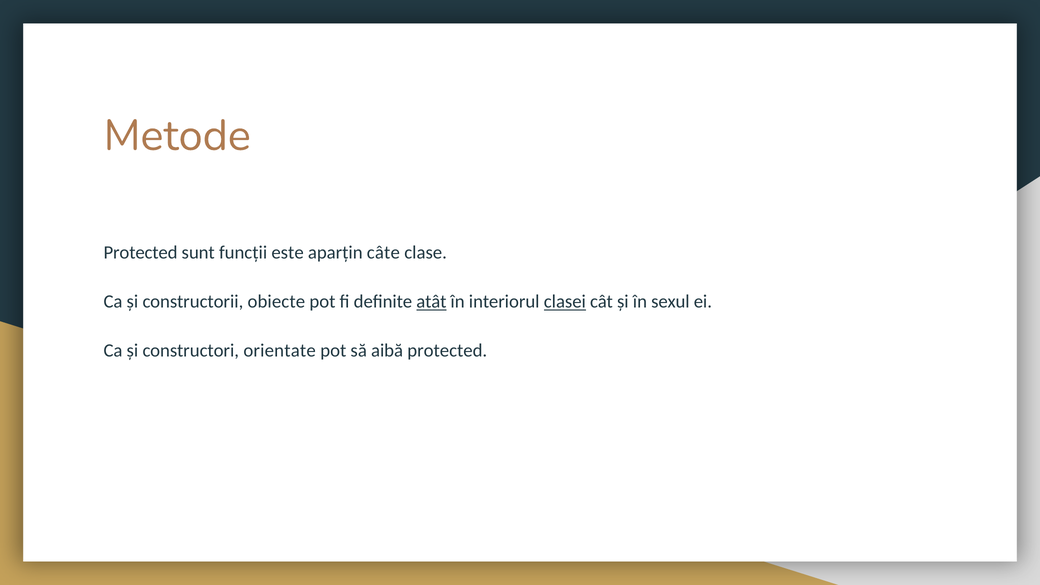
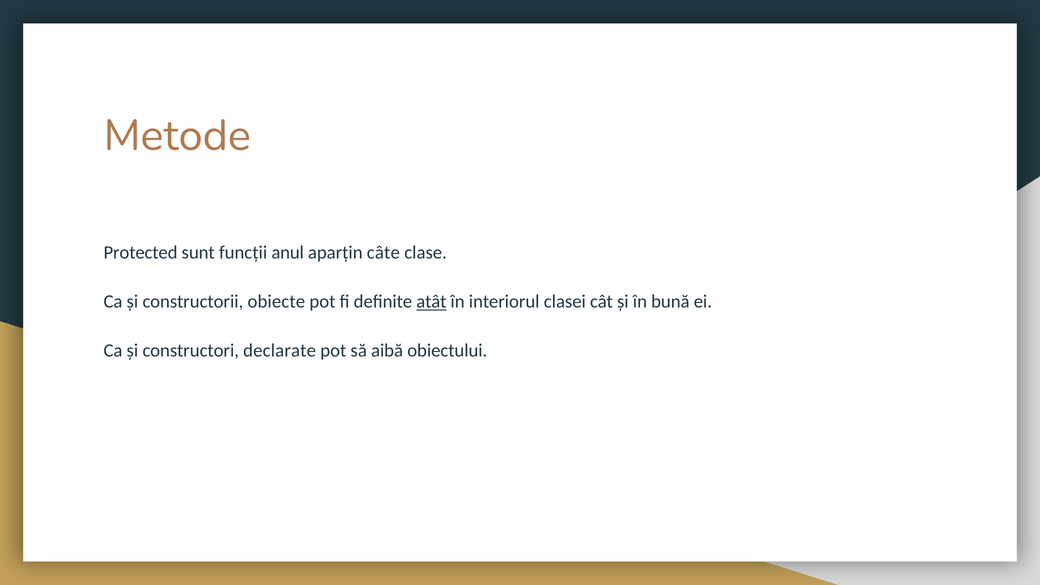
este: este -> anul
clasei underline: present -> none
sexul: sexul -> bună
orientate: orientate -> declarate
aibă protected: protected -> obiectului
